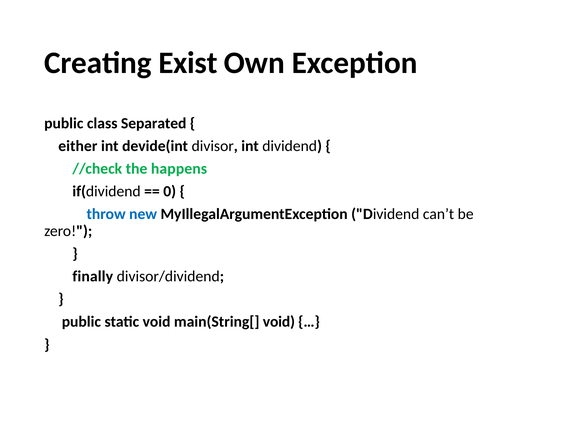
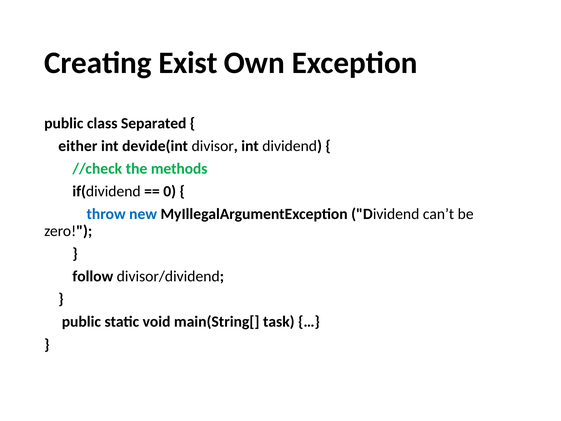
happens: happens -> methods
finally: finally -> follow
main(String[ void: void -> task
